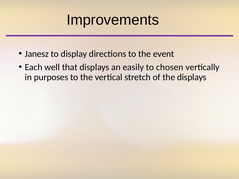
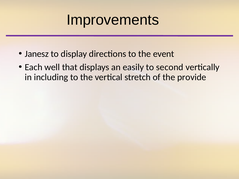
chosen: chosen -> second
purposes: purposes -> including
the displays: displays -> provide
